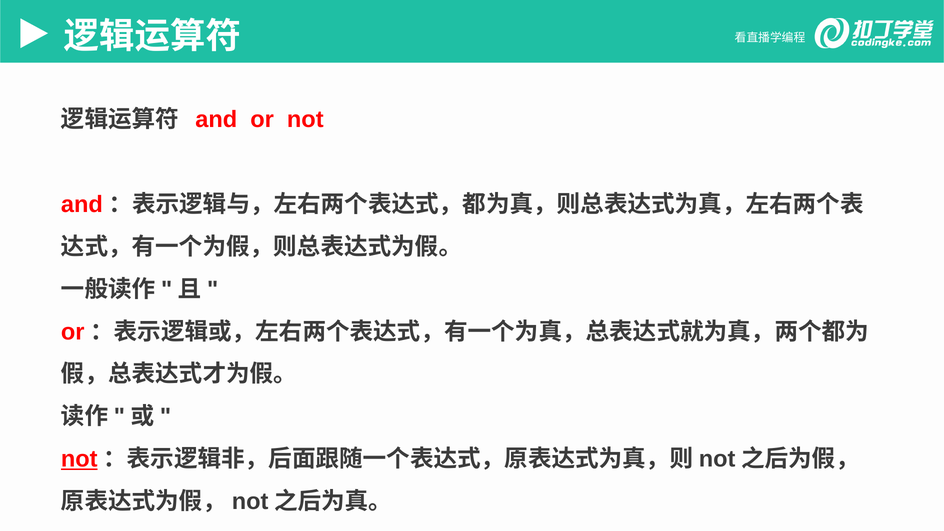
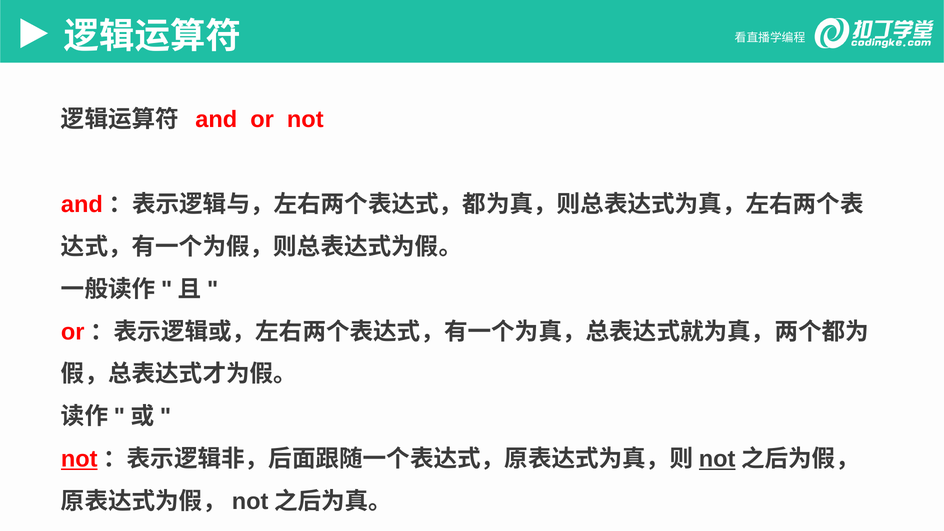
not at (717, 459) underline: none -> present
